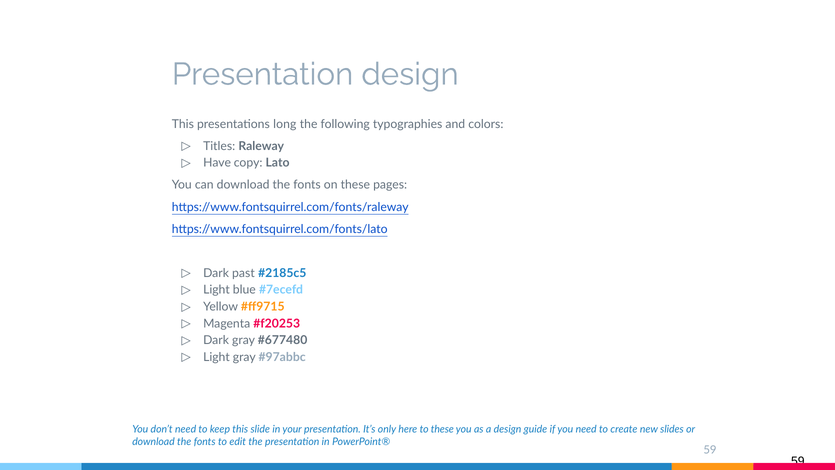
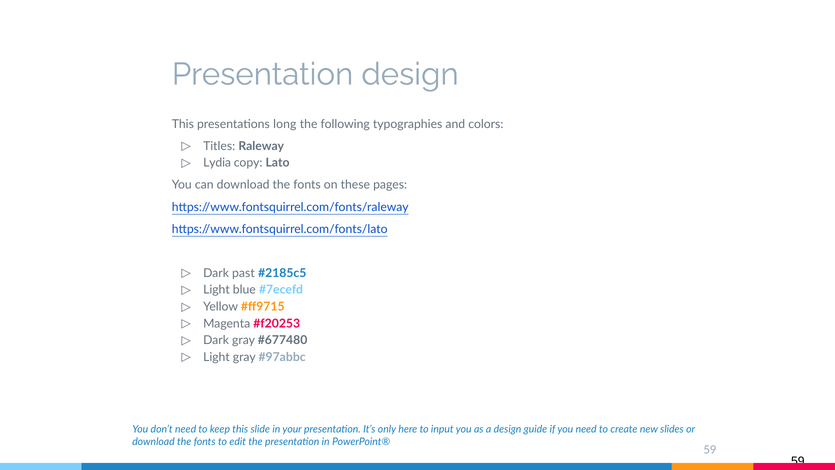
Have: Have -> Lydia
to these: these -> input
